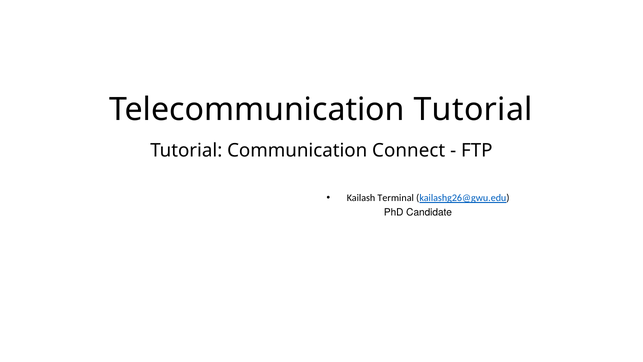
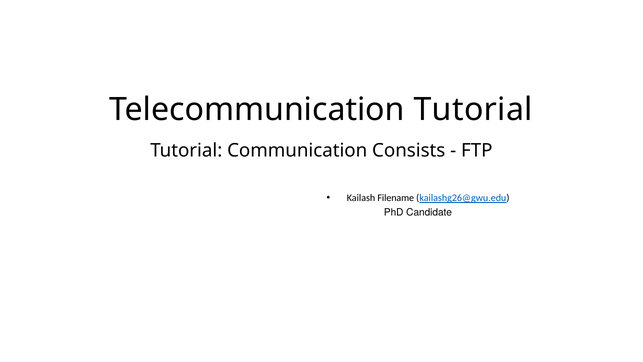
Connect: Connect -> Consists
Terminal: Terminal -> Filename
